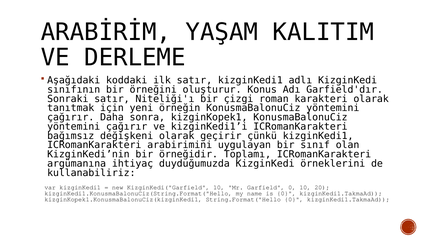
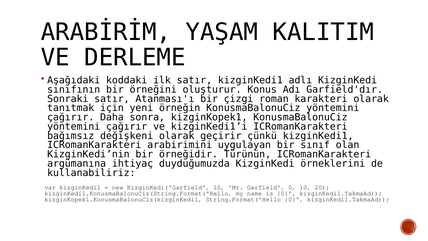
Niteliği'ı: Niteliği'ı -> Atanması'ı
Toplamı: Toplamı -> Türünün
